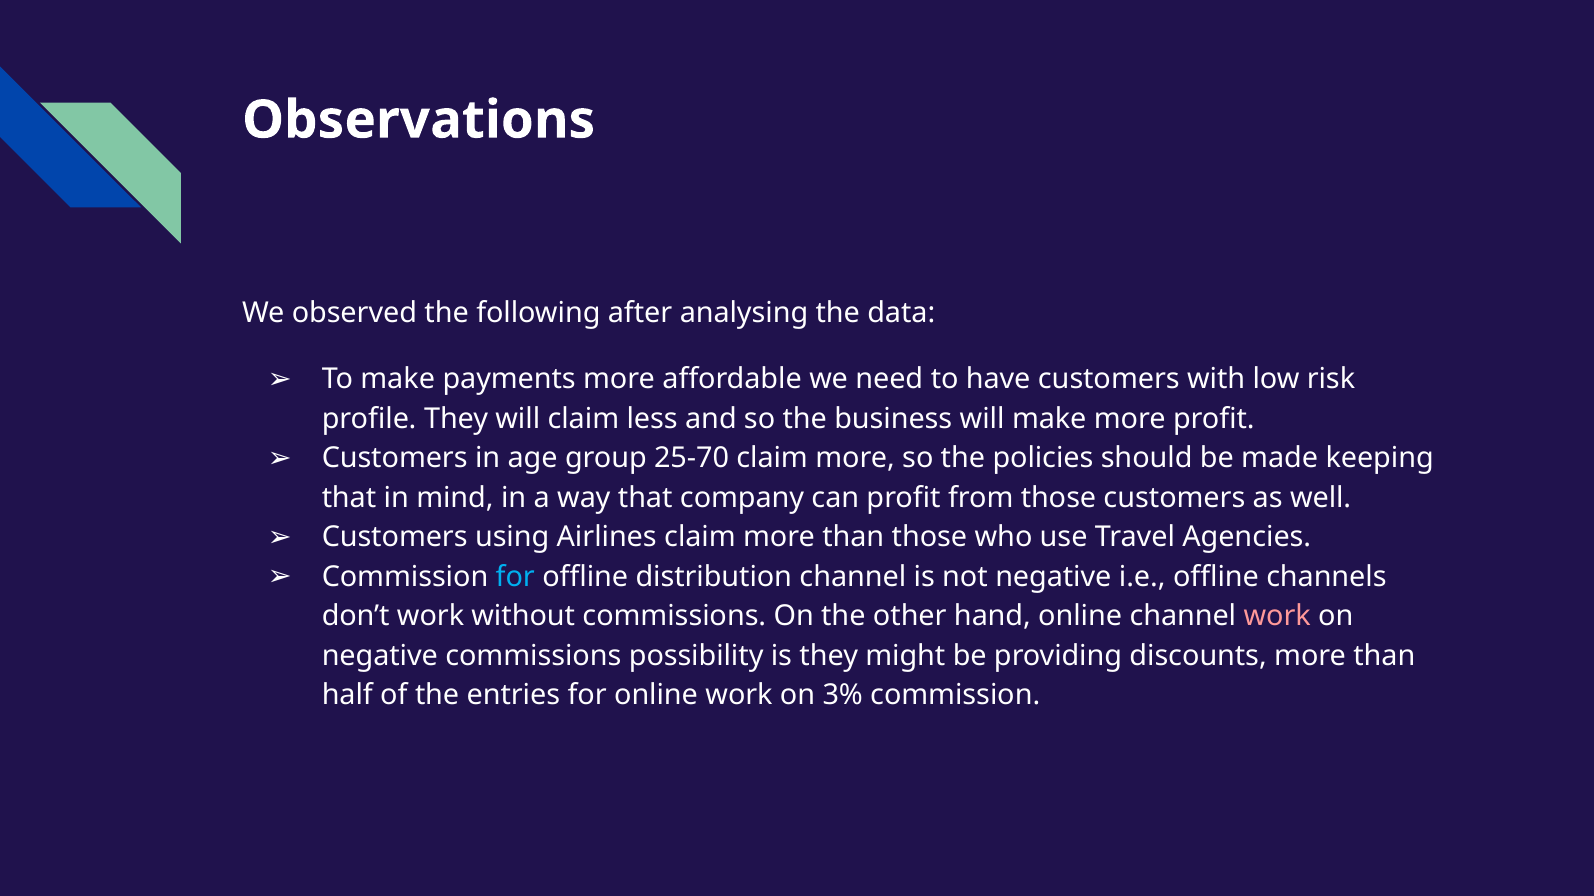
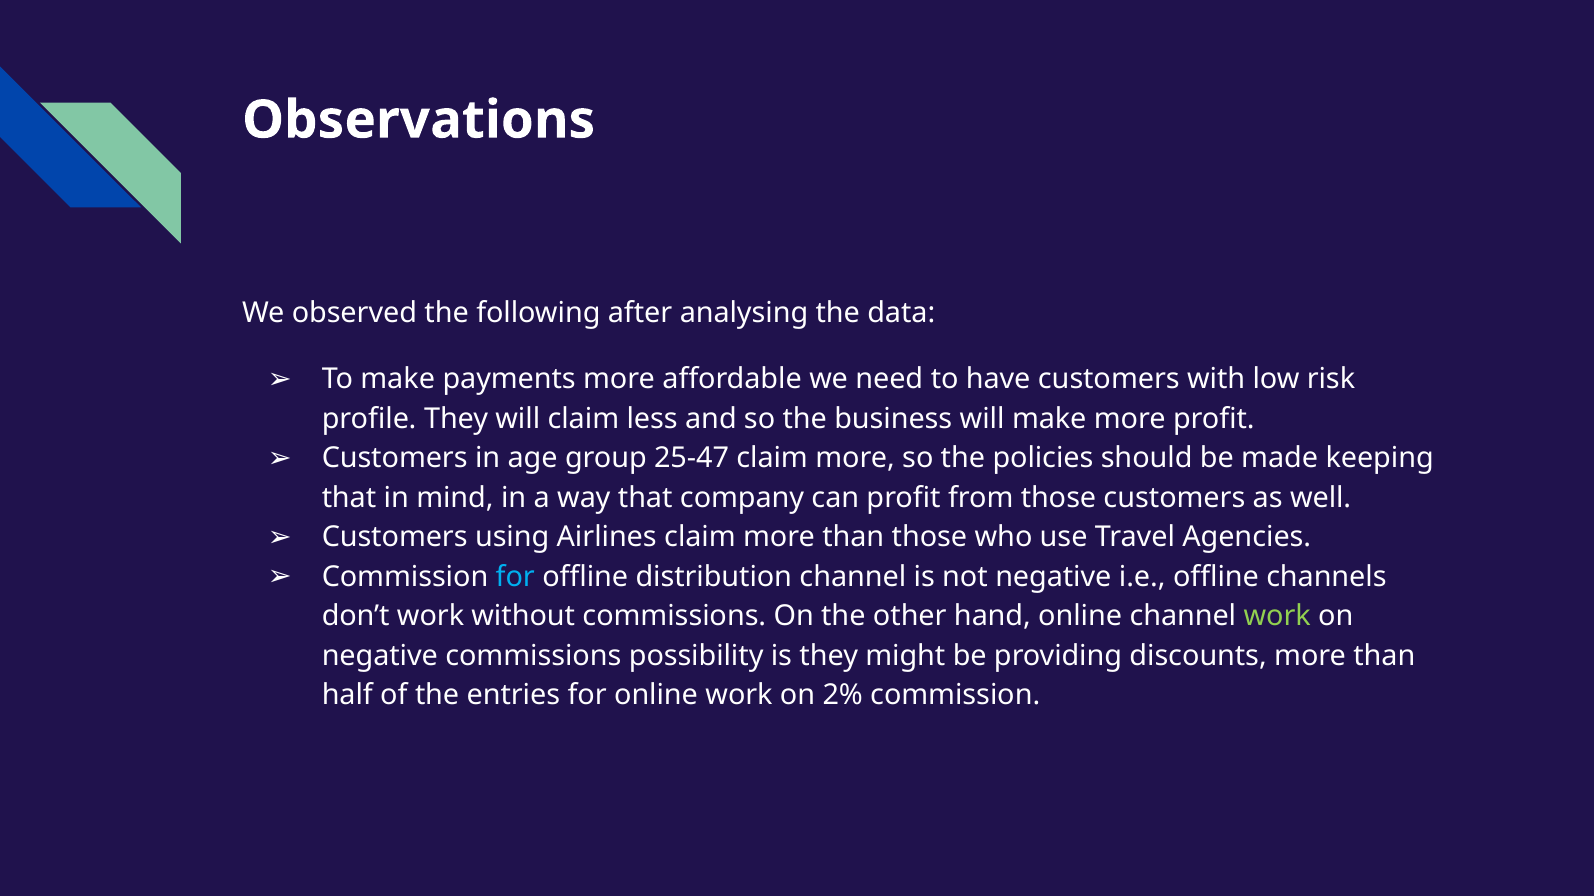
25-70: 25-70 -> 25-47
work at (1277, 617) colour: pink -> light green
3%: 3% -> 2%
